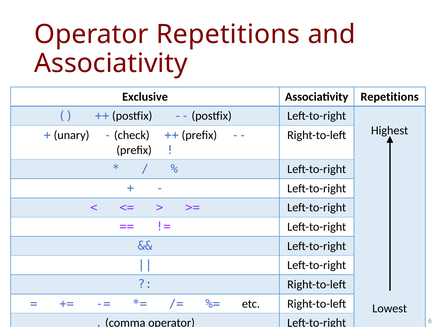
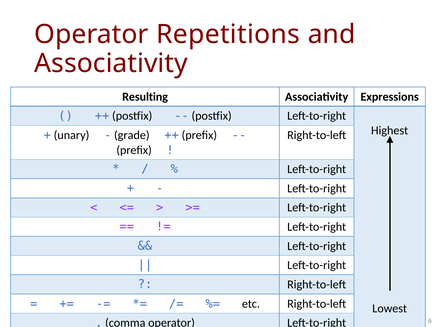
Exclusive: Exclusive -> Resulting
Associativity Repetitions: Repetitions -> Expressions
check: check -> grade
